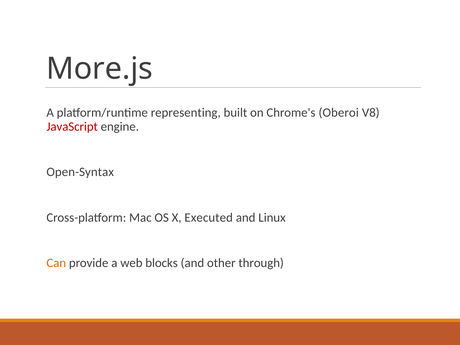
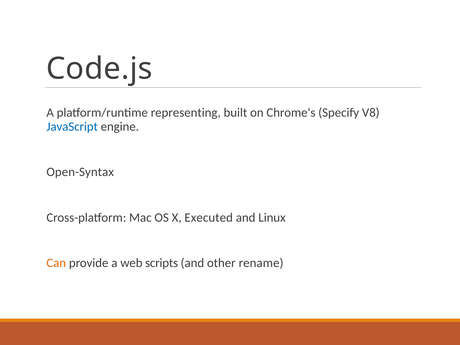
More.js: More.js -> Code.js
Oberoi: Oberoi -> Specify
JavaScript colour: red -> blue
blocks: blocks -> scripts
through: through -> rename
